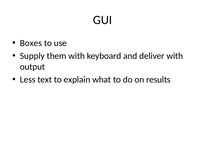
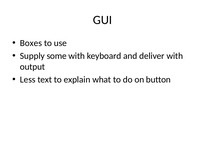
them: them -> some
results: results -> button
